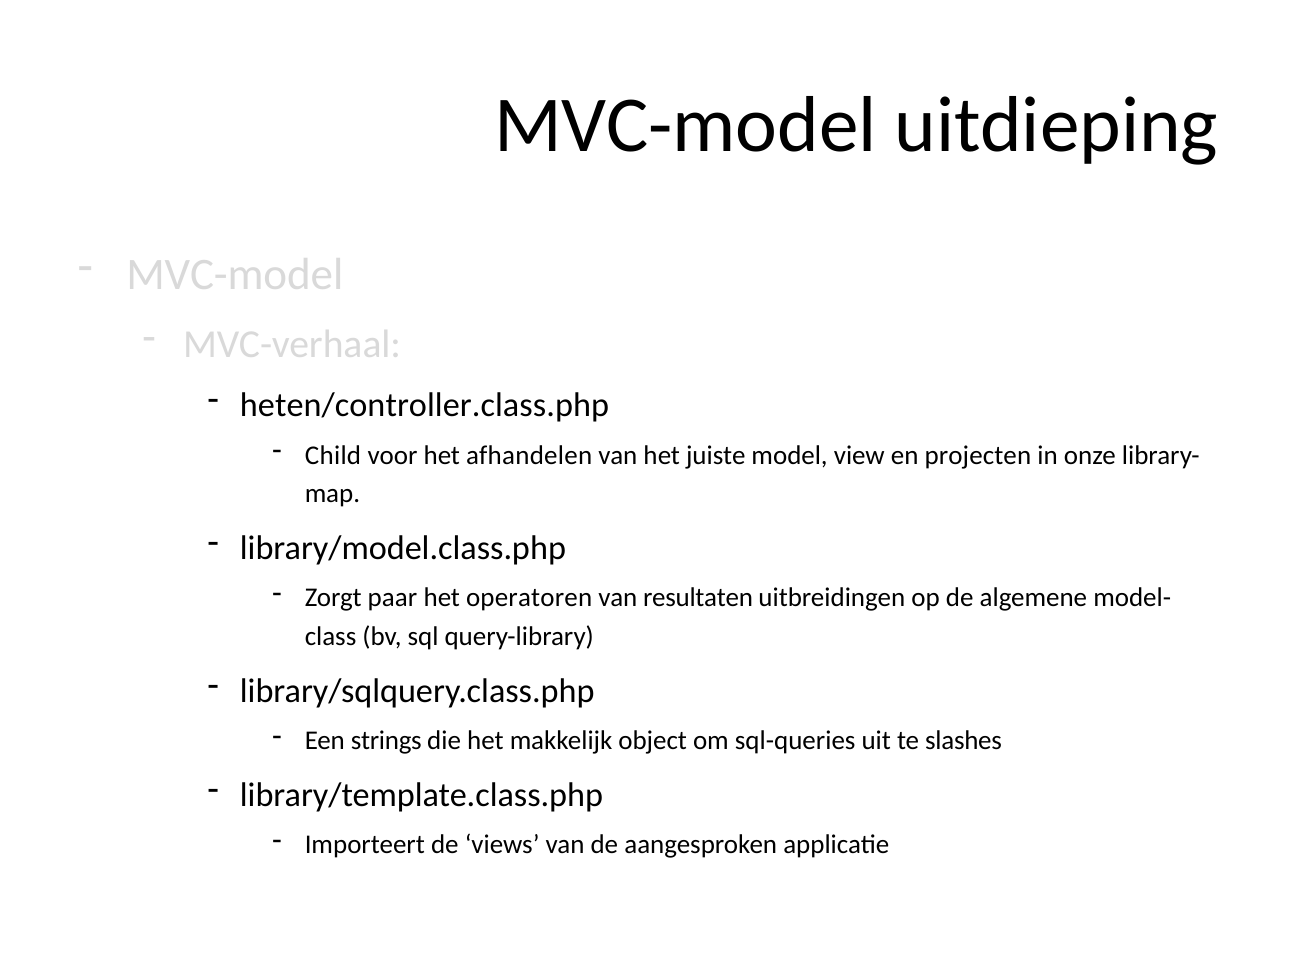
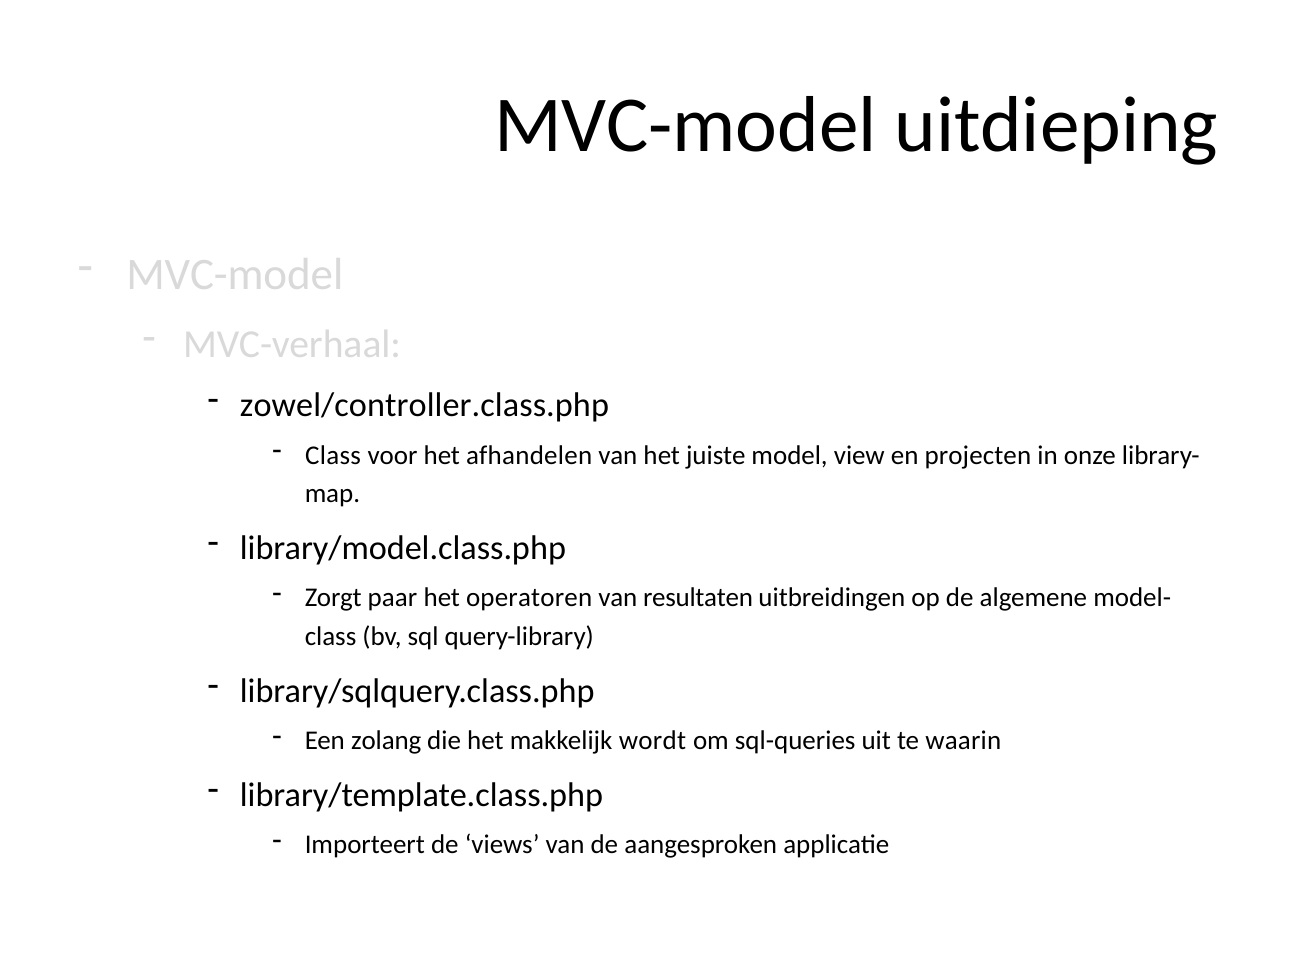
heten/controller.class.php: heten/controller.class.php -> zowel/controller.class.php
Child at (333, 455): Child -> Class
strings: strings -> zolang
object: object -> wordt
slashes: slashes -> waarin
